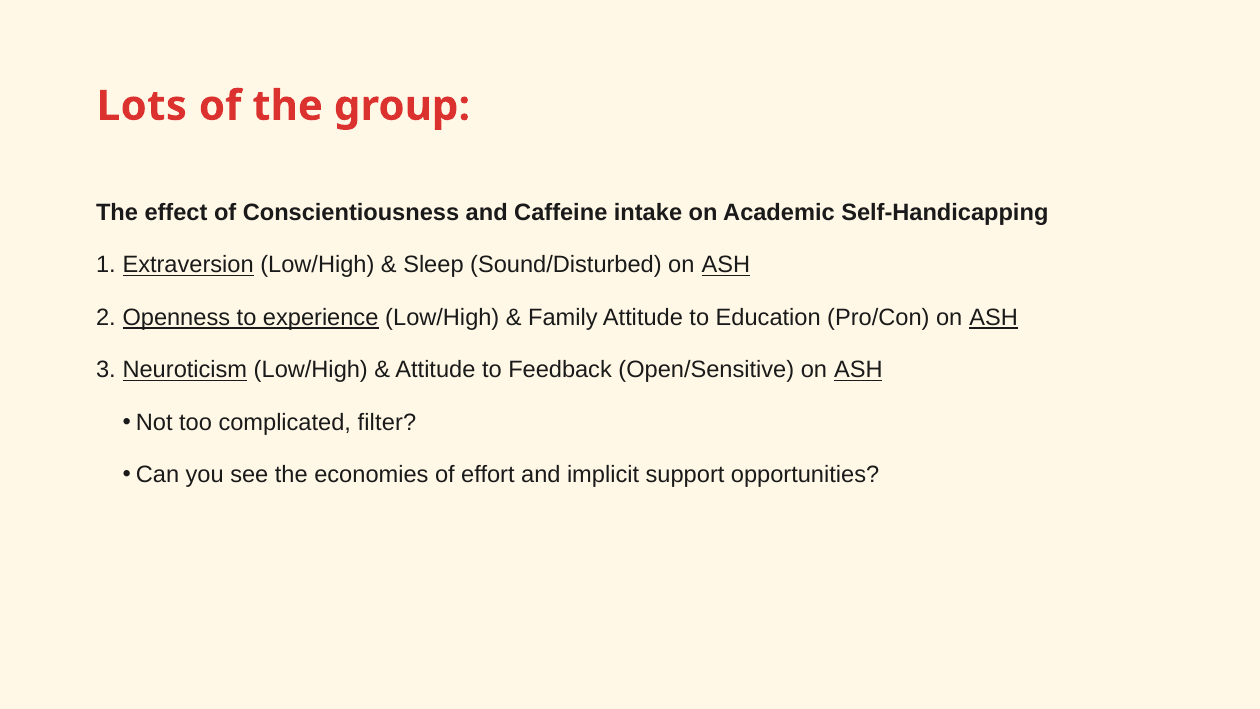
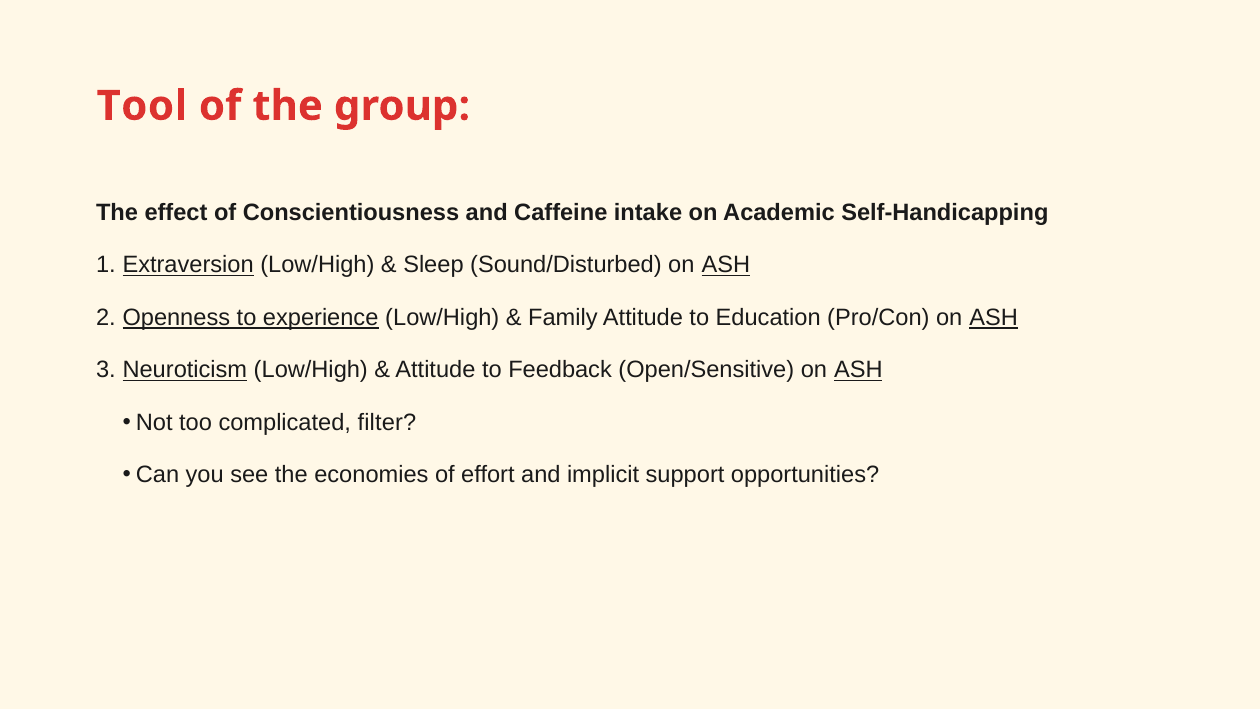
Lots: Lots -> Tool
